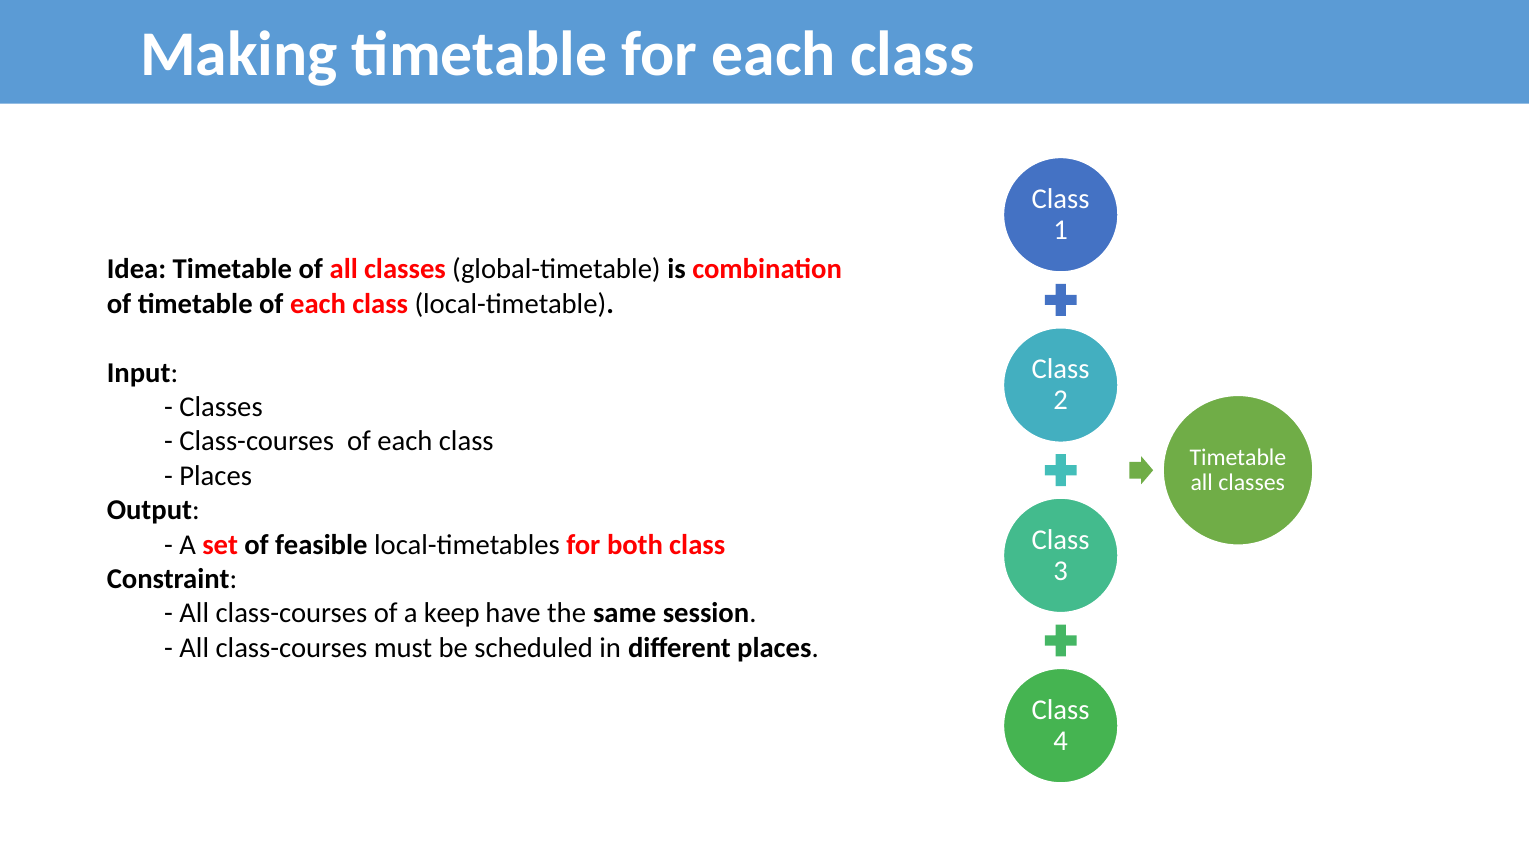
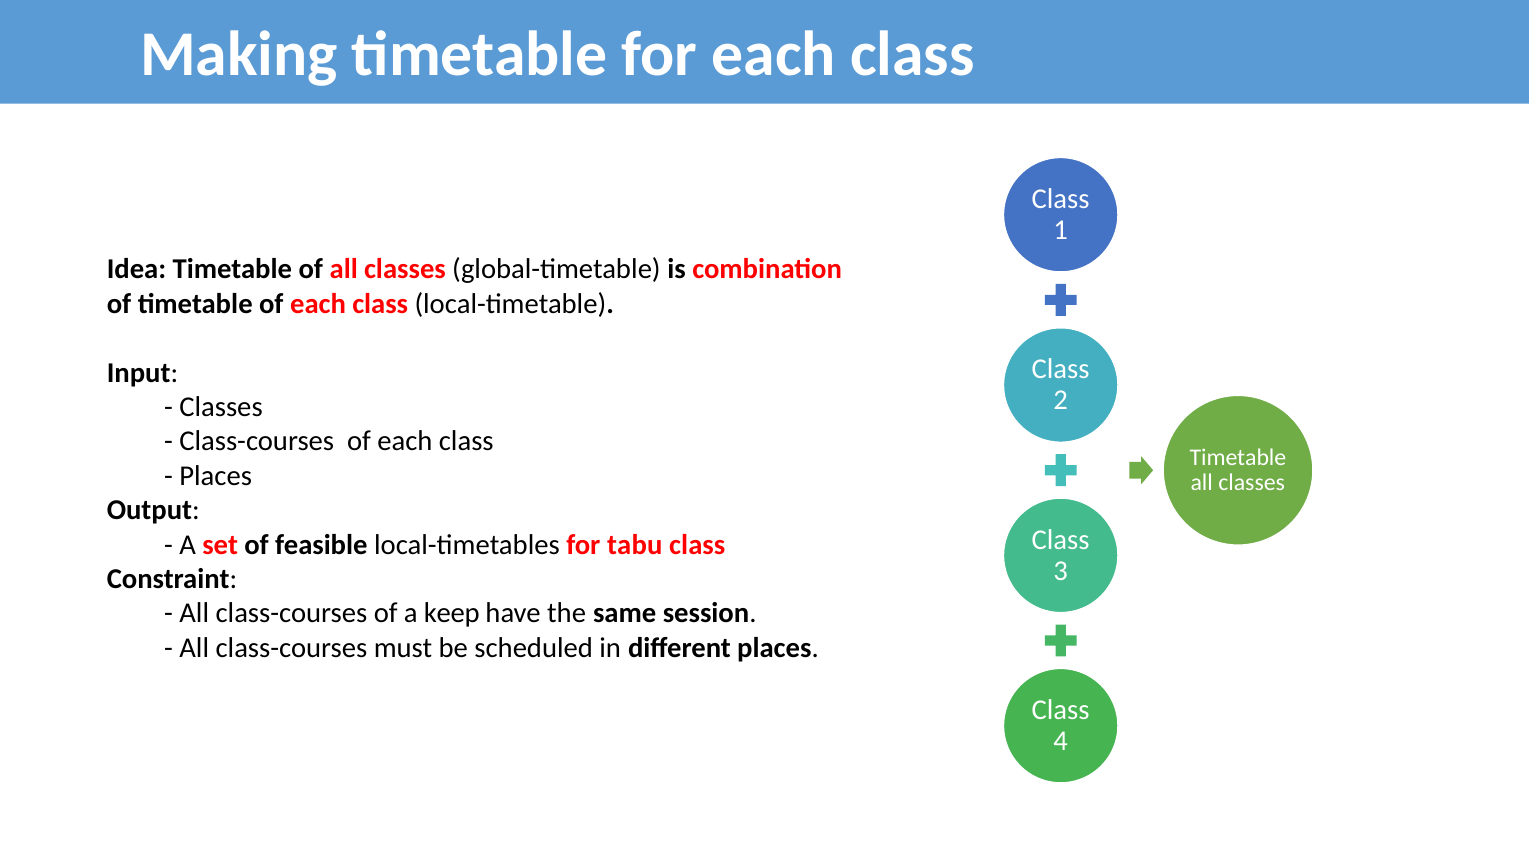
both: both -> tabu
